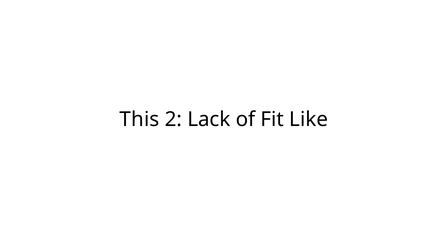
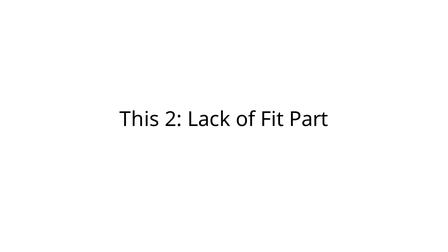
Like: Like -> Part
